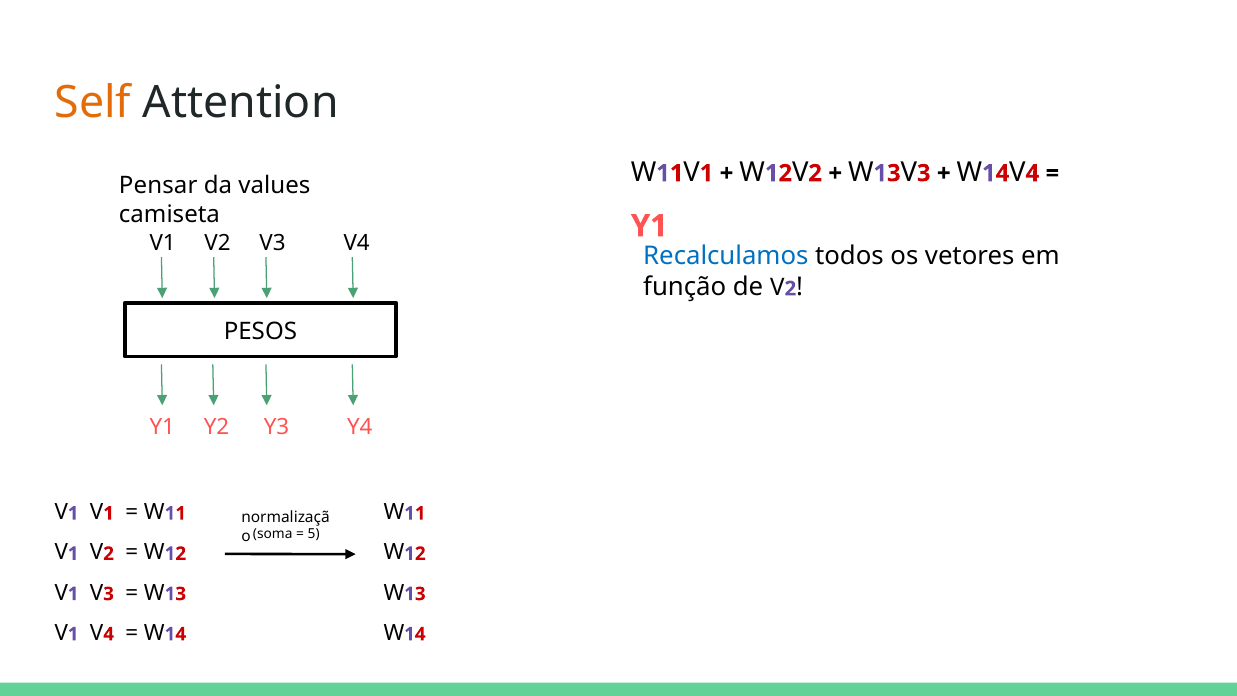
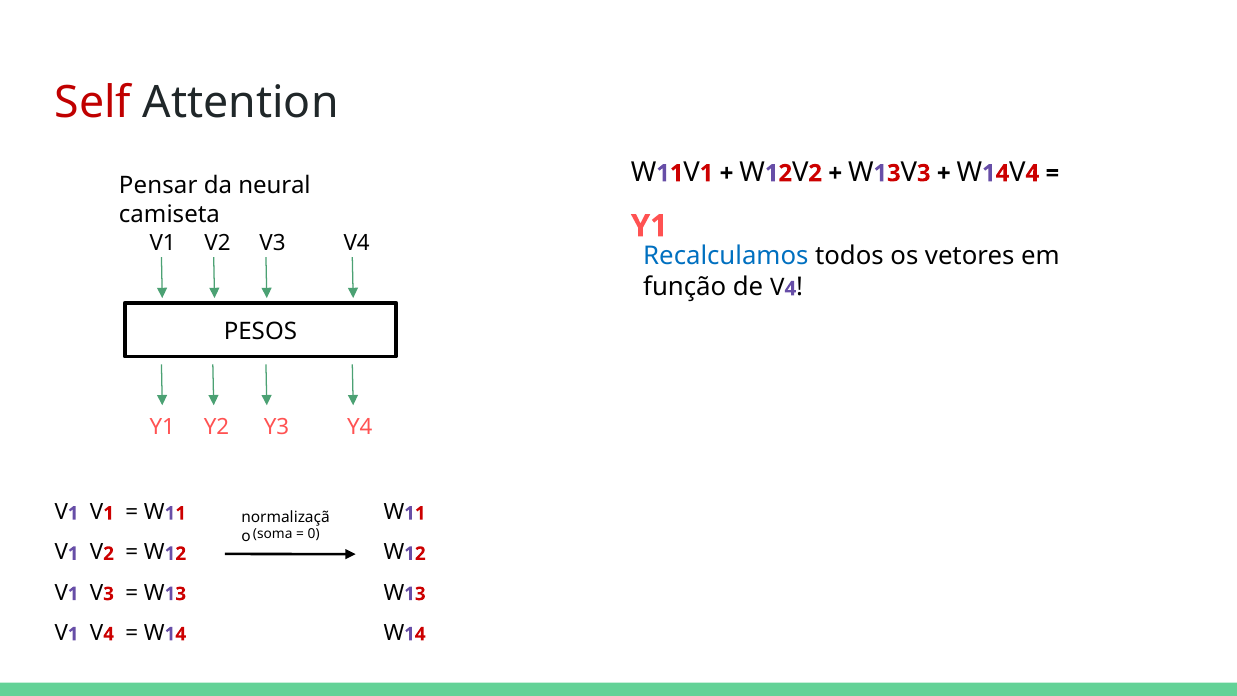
Self colour: orange -> red
values: values -> neural
2 at (790, 289): 2 -> 4
5: 5 -> 0
